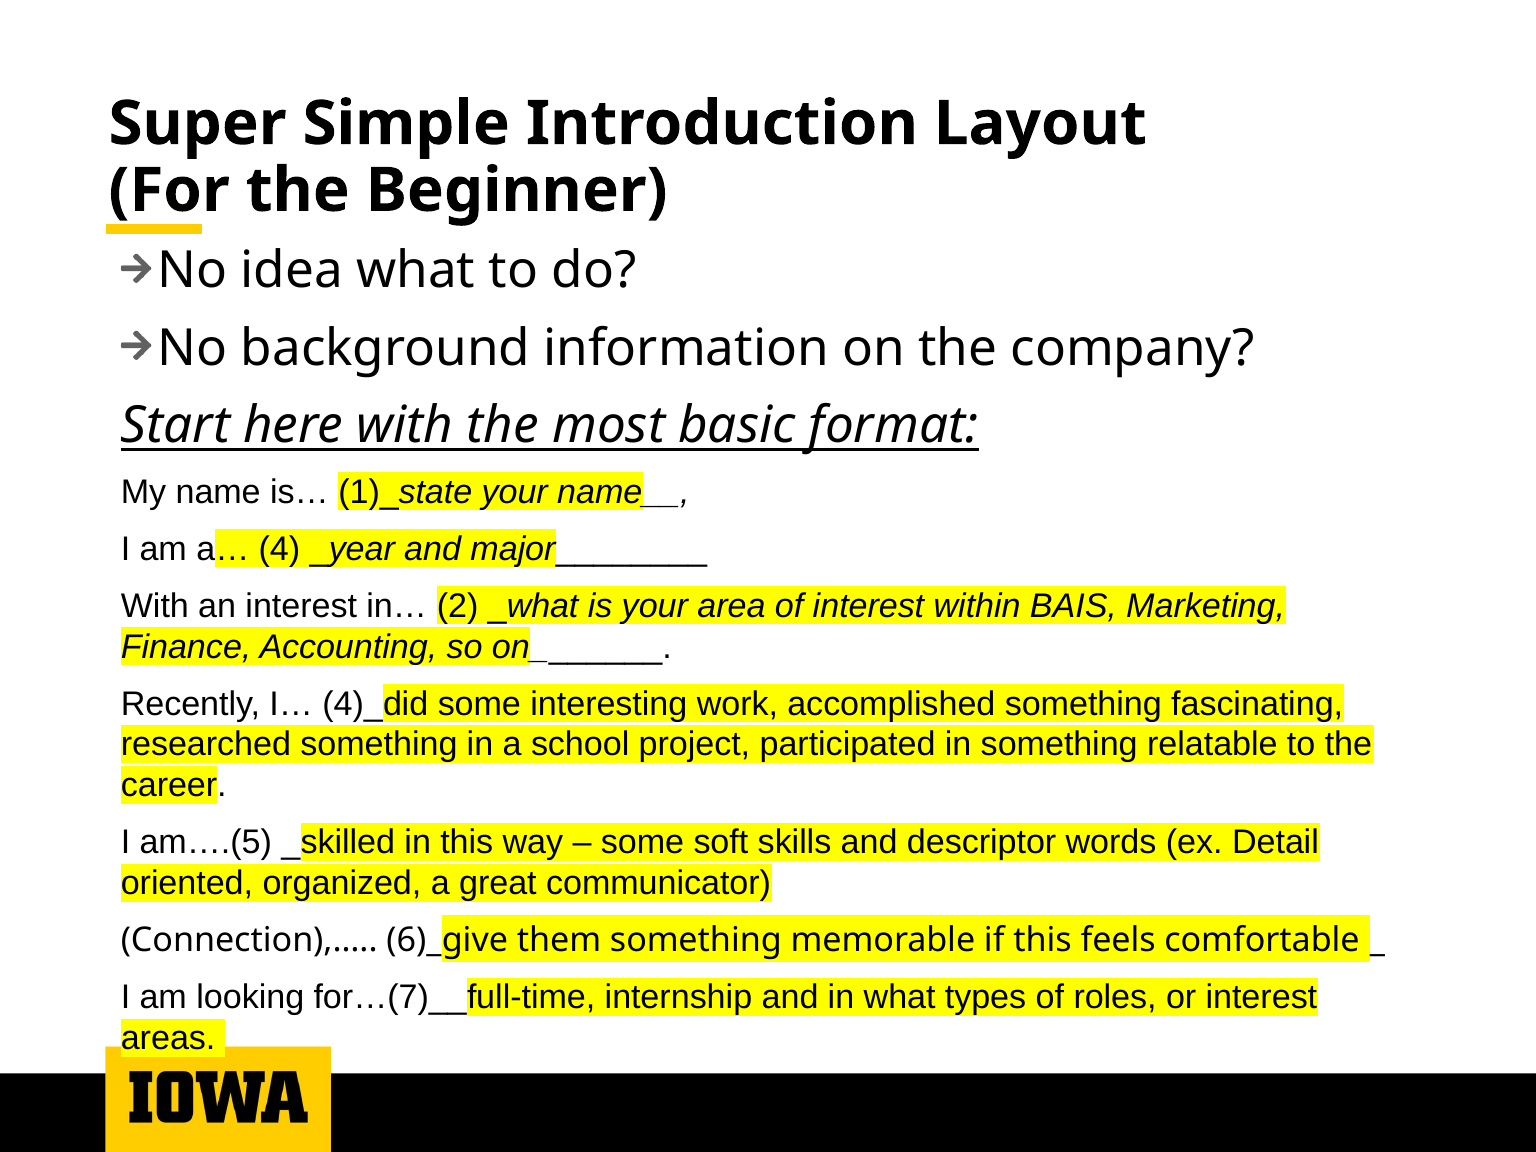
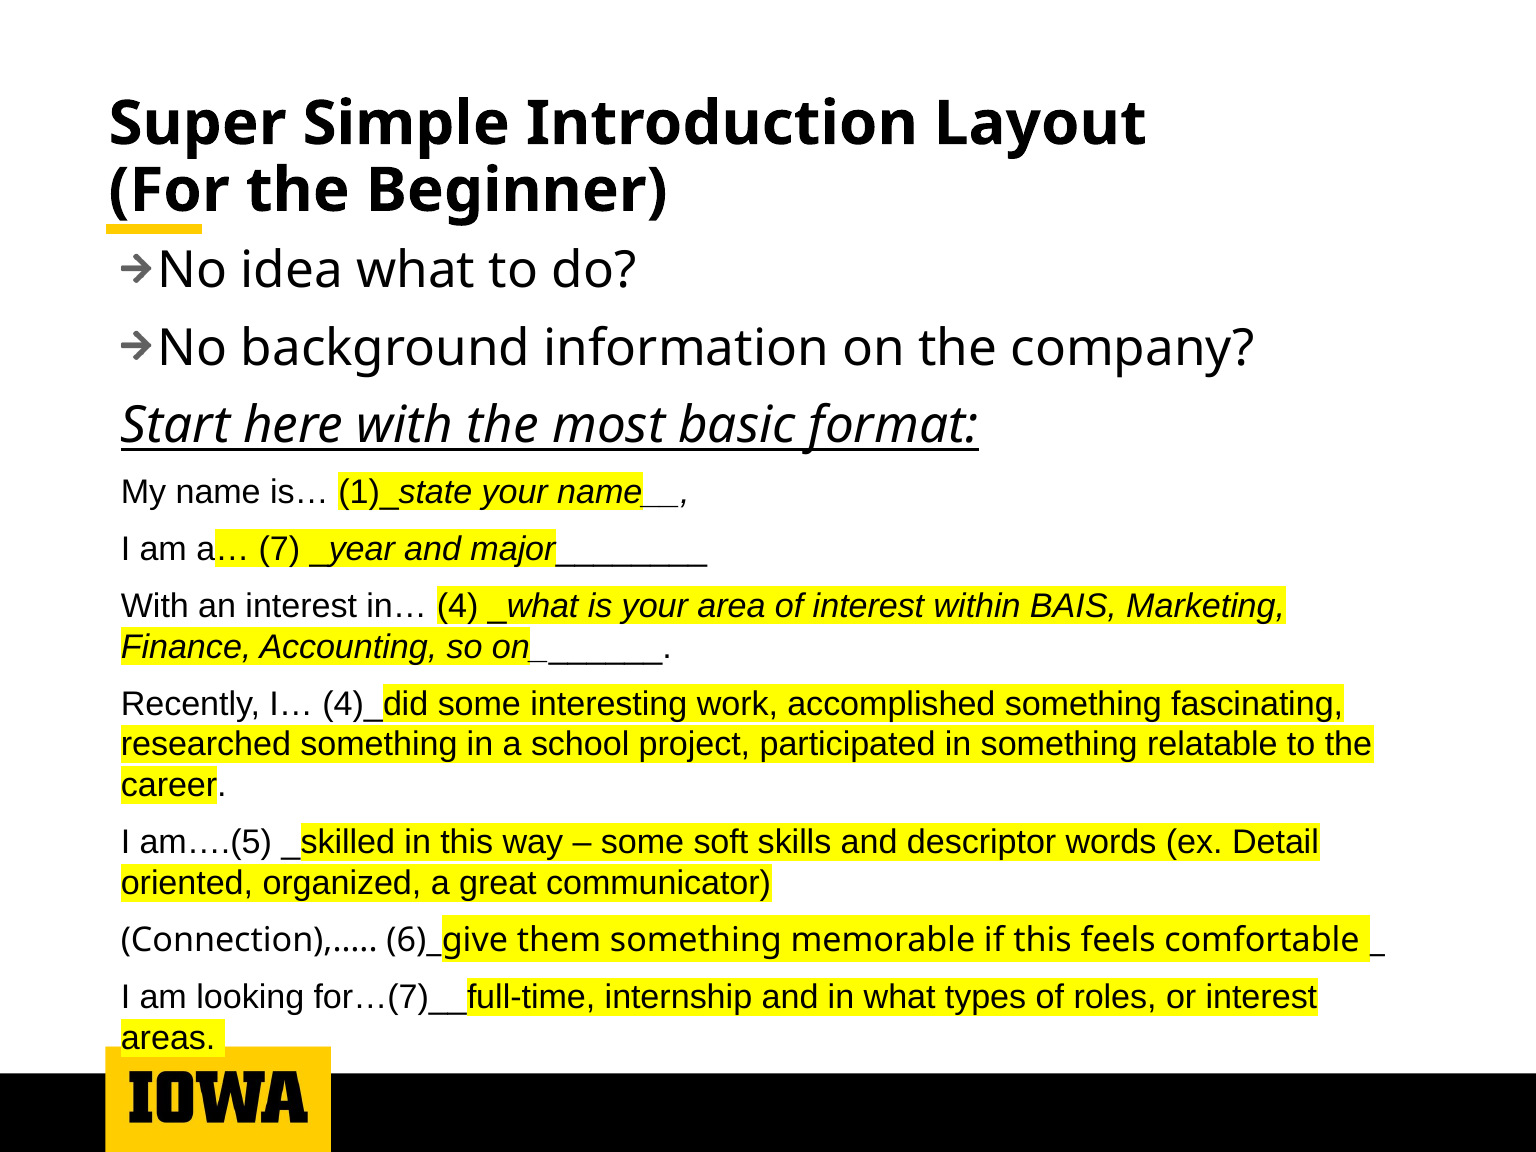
4: 4 -> 7
2: 2 -> 4
